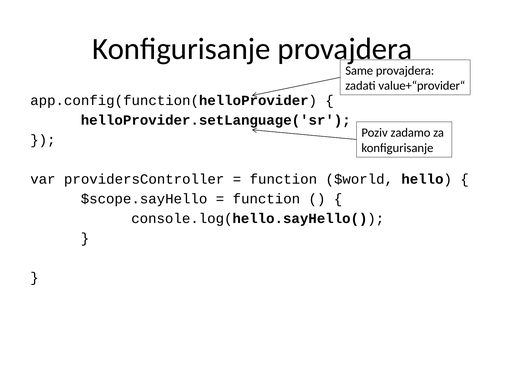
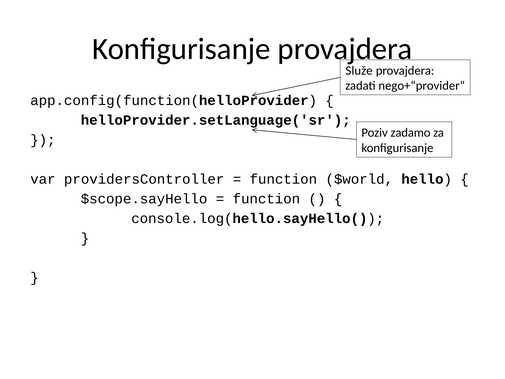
Same: Same -> Služe
value+“provider“: value+“provider“ -> nego+“provider“
